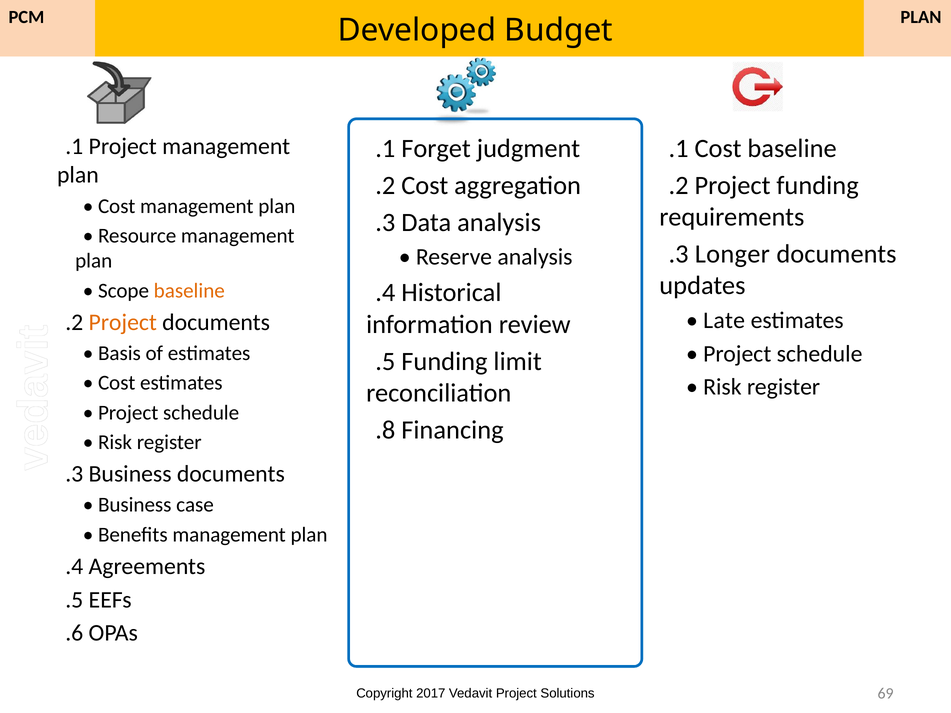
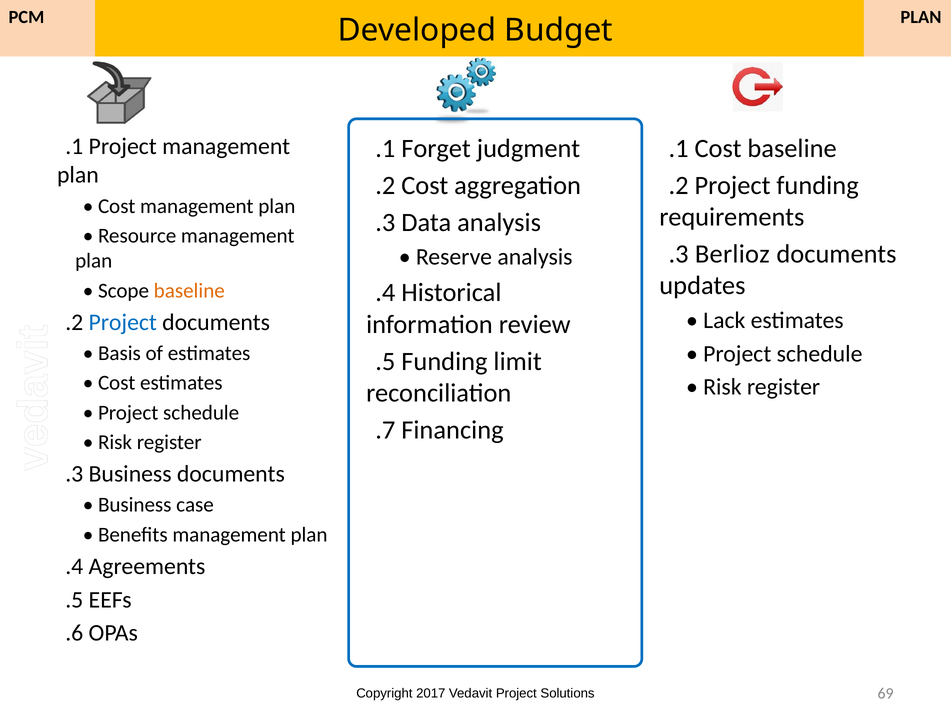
Longer: Longer -> Berlioz
Late: Late -> Lack
Project at (123, 323) colour: orange -> blue
.8: .8 -> .7
